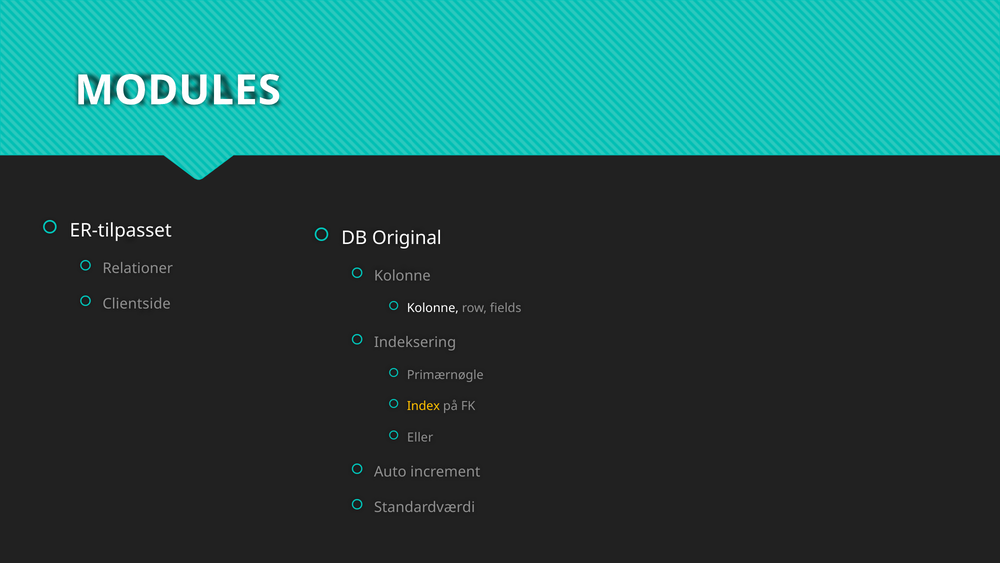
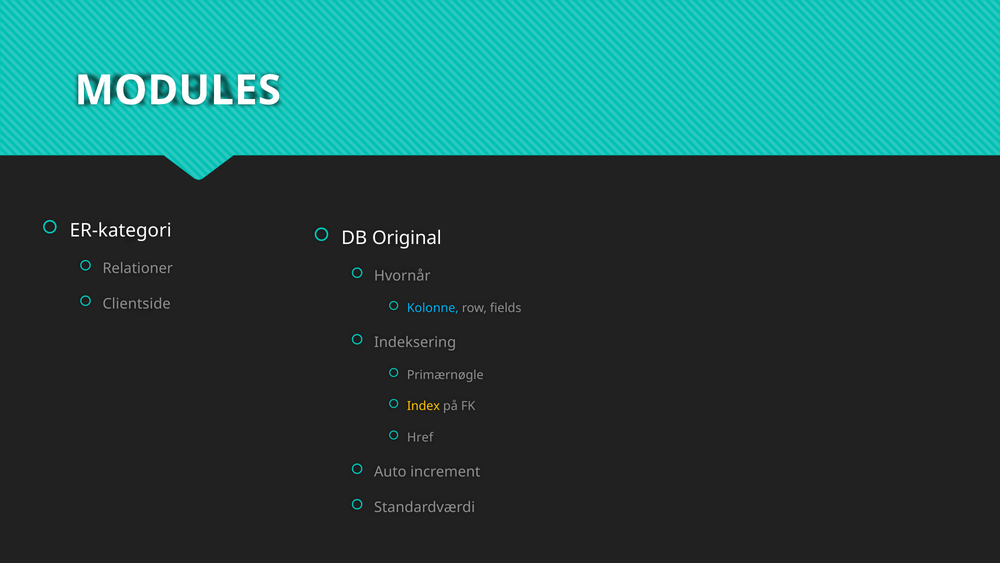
ER-tilpasset: ER-tilpasset -> ER-kategori
Kolonne at (402, 275): Kolonne -> Hvornår
Kolonne at (433, 308) colour: white -> light blue
Eller: Eller -> Href
